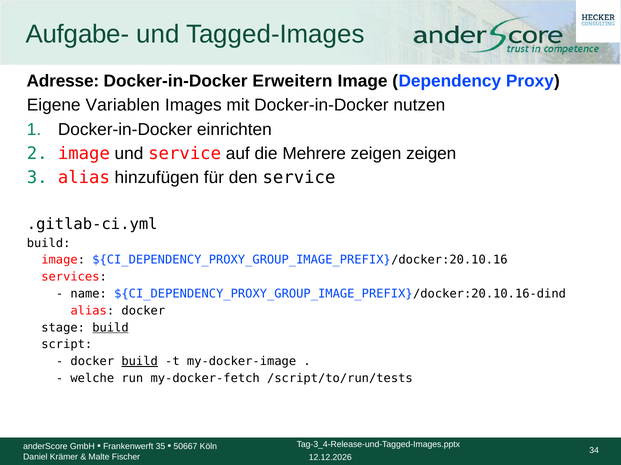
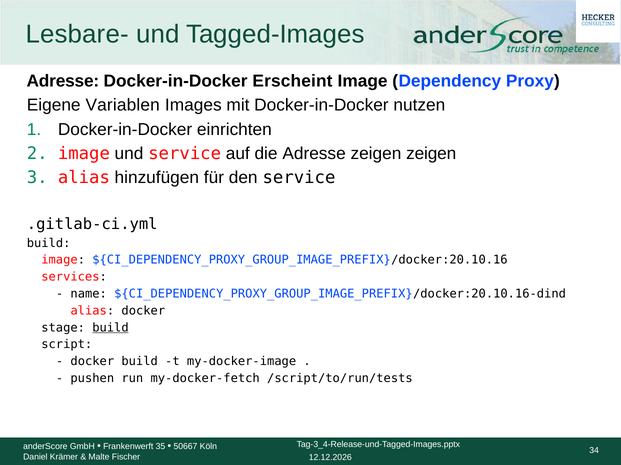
Aufgabe-: Aufgabe- -> Lesbare-
Erweitern: Erweitern -> Erscheint
die Mehrere: Mehrere -> Adresse
build at (140, 362) underline: present -> none
welche: welche -> pushen
